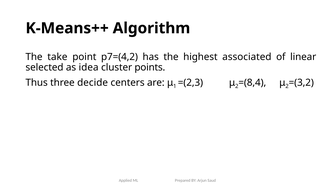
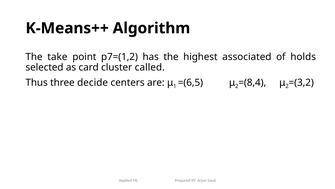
p7=(4,2: p7=(4,2 -> p7=(1,2
linear: linear -> holds
idea: idea -> card
points: points -> called
=(2,3: =(2,3 -> =(6,5
